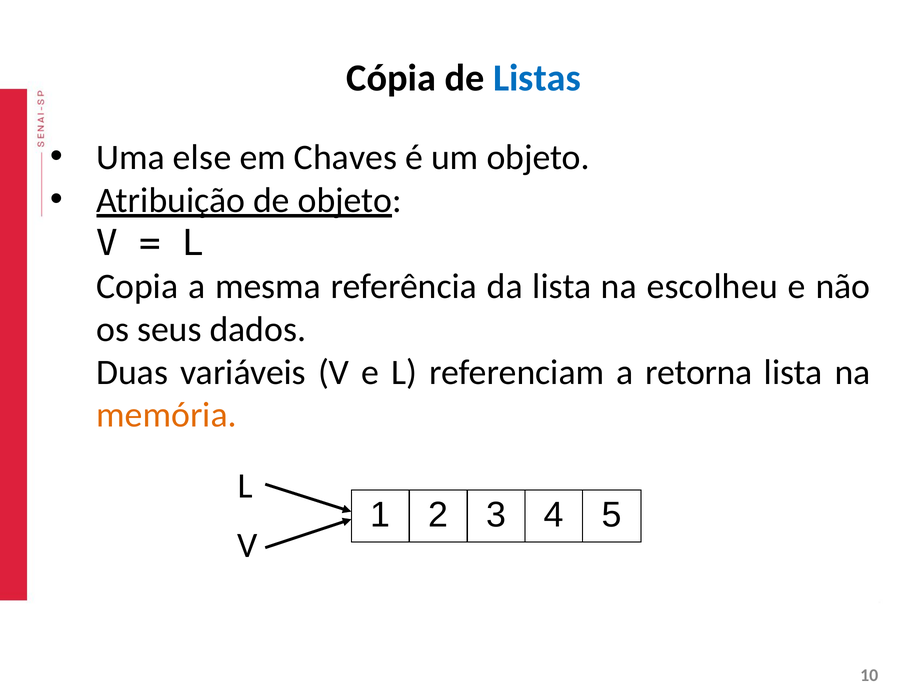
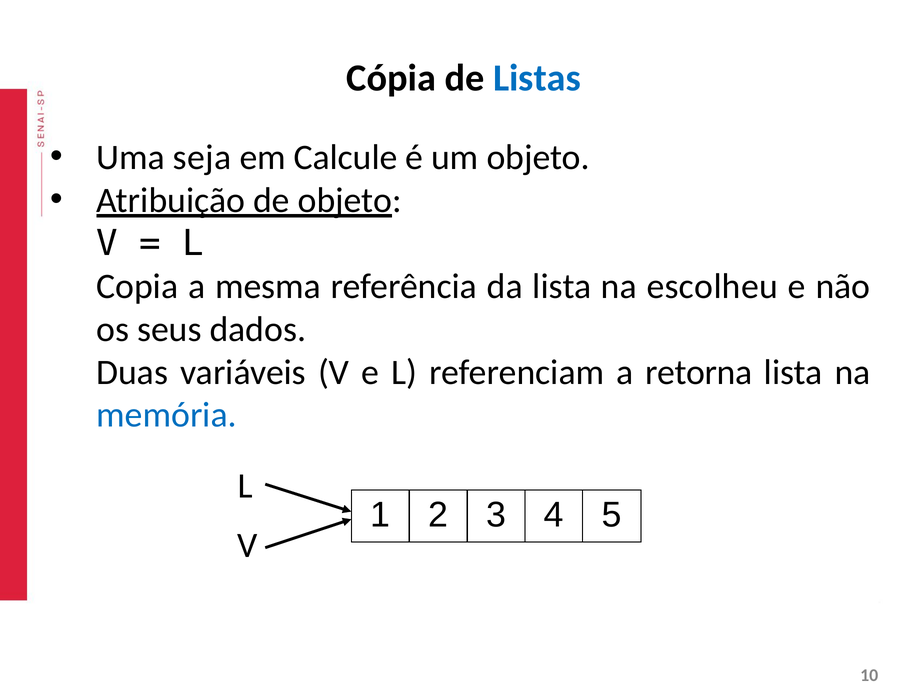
else: else -> seja
Chaves: Chaves -> Calcule
memória colour: orange -> blue
